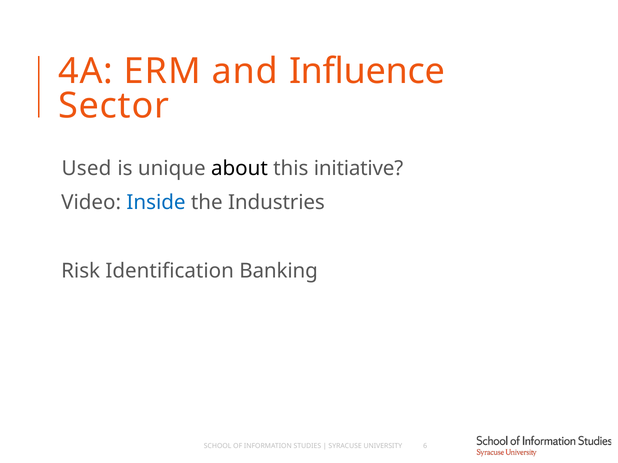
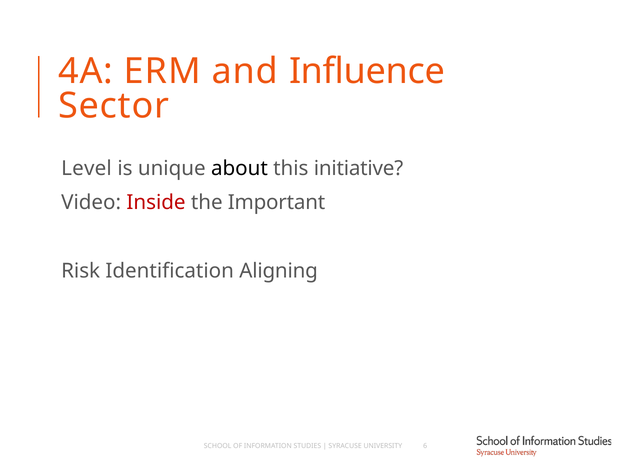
Used: Used -> Level
Inside colour: blue -> red
Industries: Industries -> Important
Banking: Banking -> Aligning
